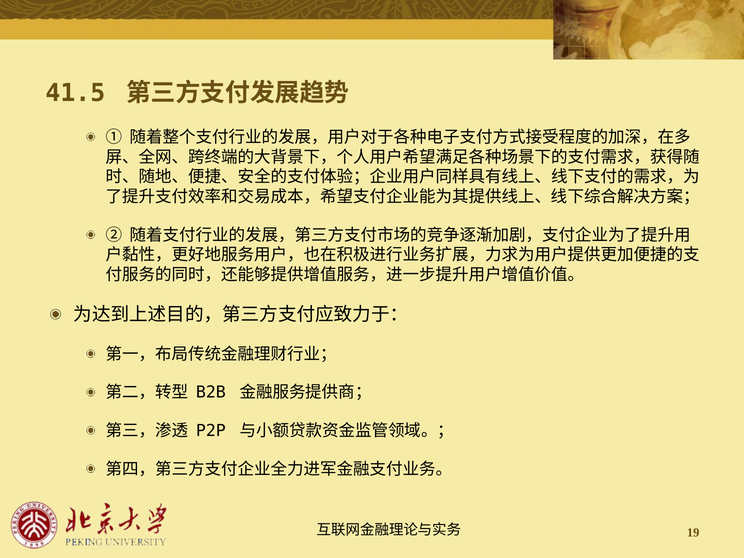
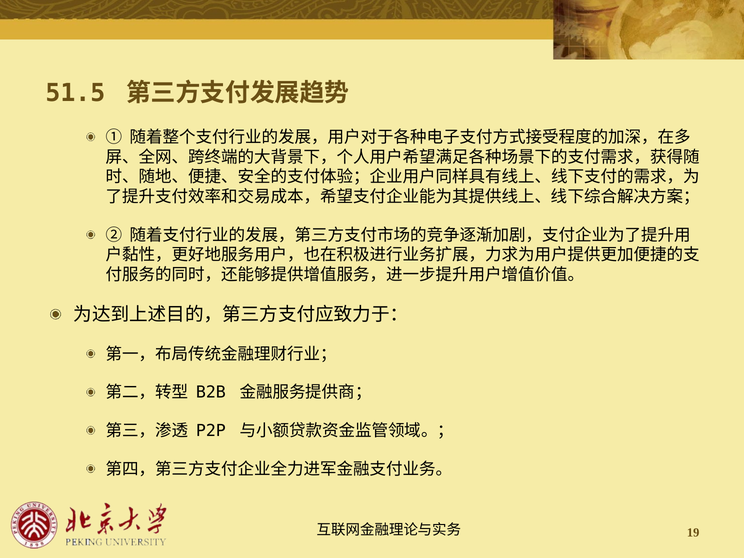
41.5: 41.5 -> 51.5
